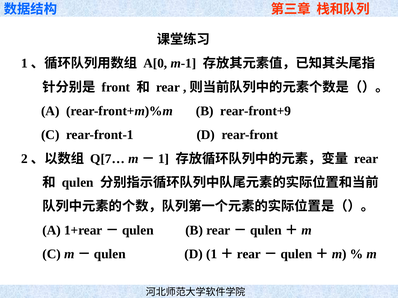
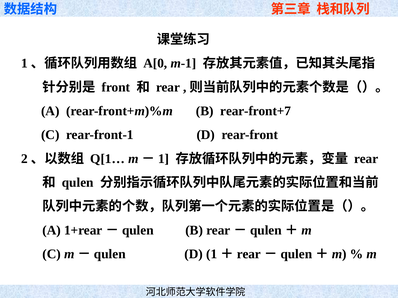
rear-front+9: rear-front+9 -> rear-front+7
Q[7…: Q[7… -> Q[1…
